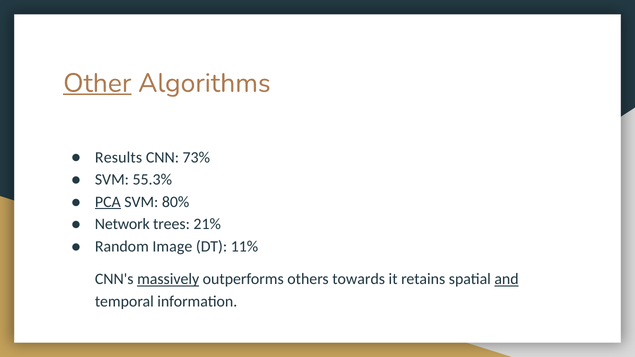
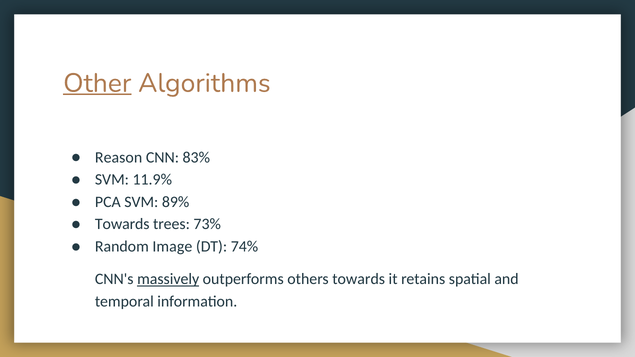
Results: Results -> Reason
73%: 73% -> 83%
55.3%: 55.3% -> 11.9%
PCA underline: present -> none
80%: 80% -> 89%
Network at (122, 224): Network -> Towards
21%: 21% -> 73%
11%: 11% -> 74%
and underline: present -> none
